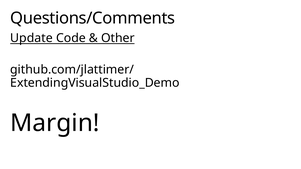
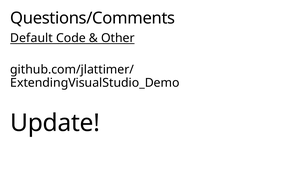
Update: Update -> Default
Margin: Margin -> Update
